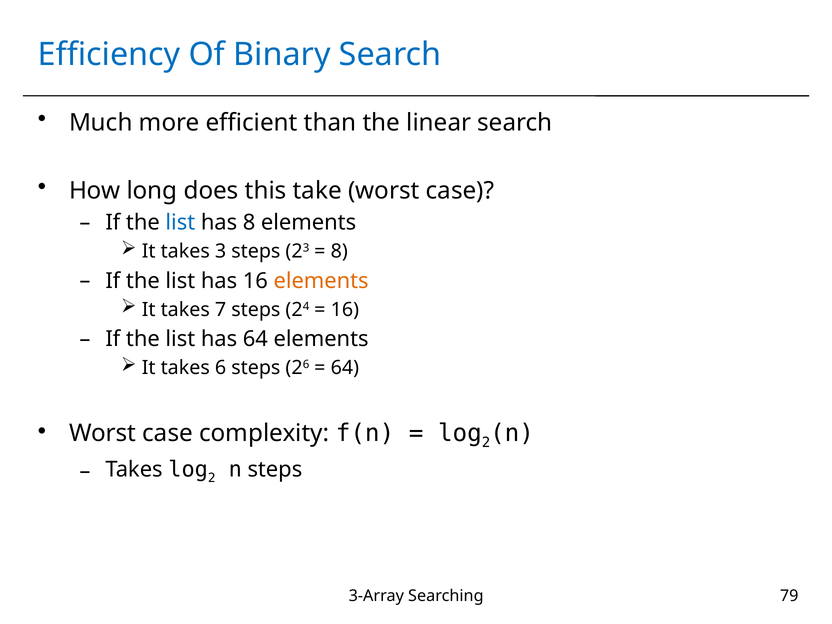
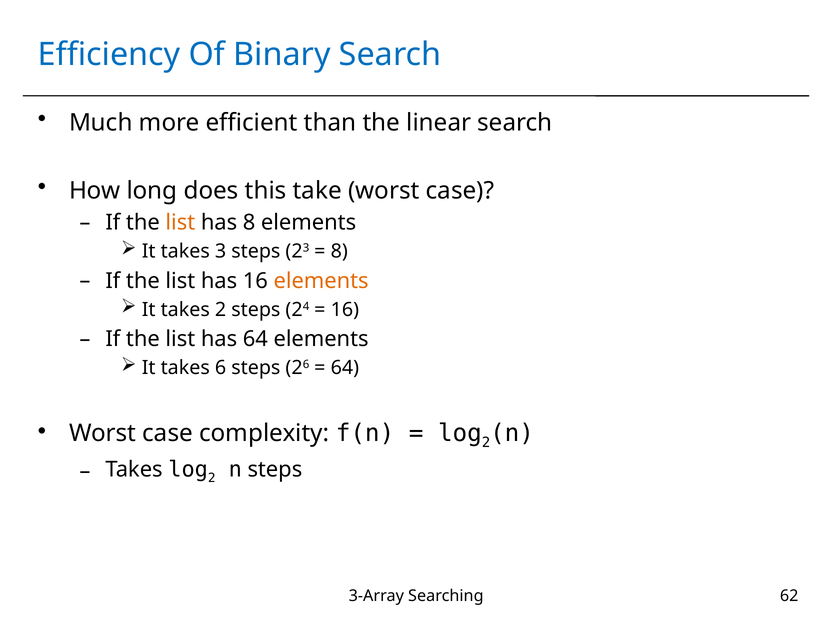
list at (180, 223) colour: blue -> orange
takes 7: 7 -> 2
79: 79 -> 62
